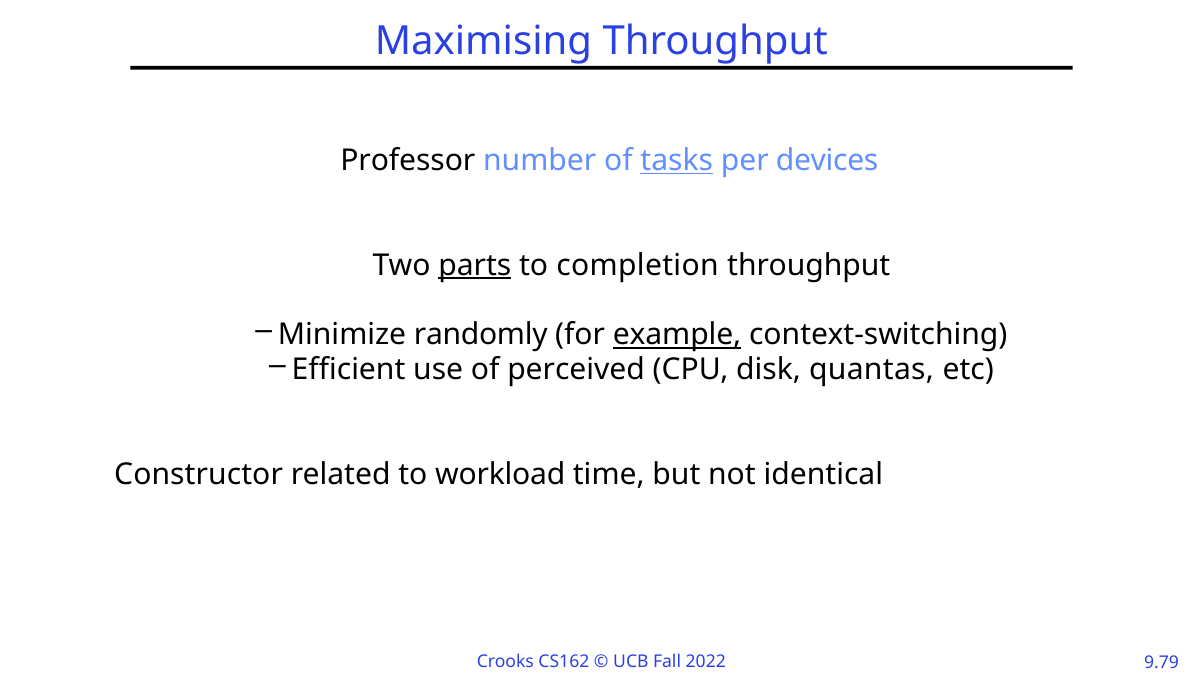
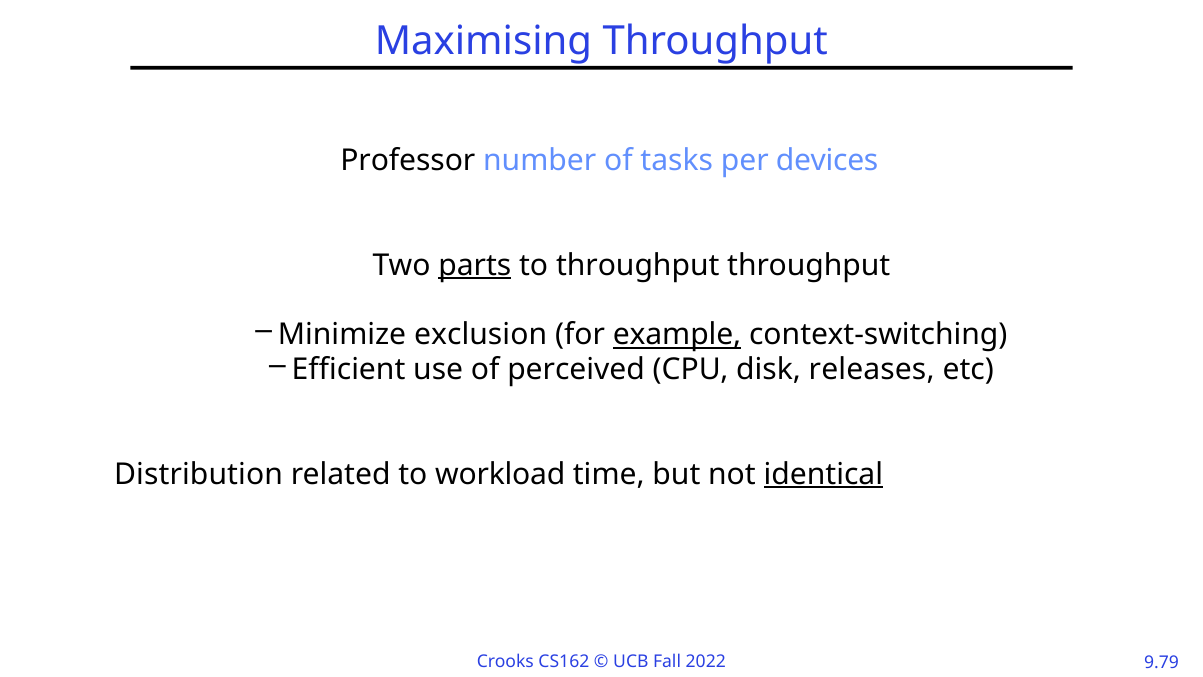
tasks underline: present -> none
to completion: completion -> throughput
randomly: randomly -> exclusion
quantas: quantas -> releases
Constructor: Constructor -> Distribution
identical underline: none -> present
